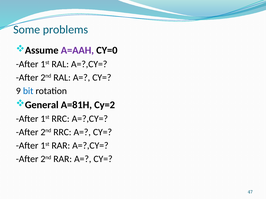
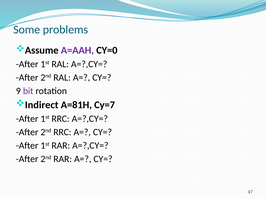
bit colour: blue -> purple
General: General -> Indirect
Cy=2: Cy=2 -> Cy=7
